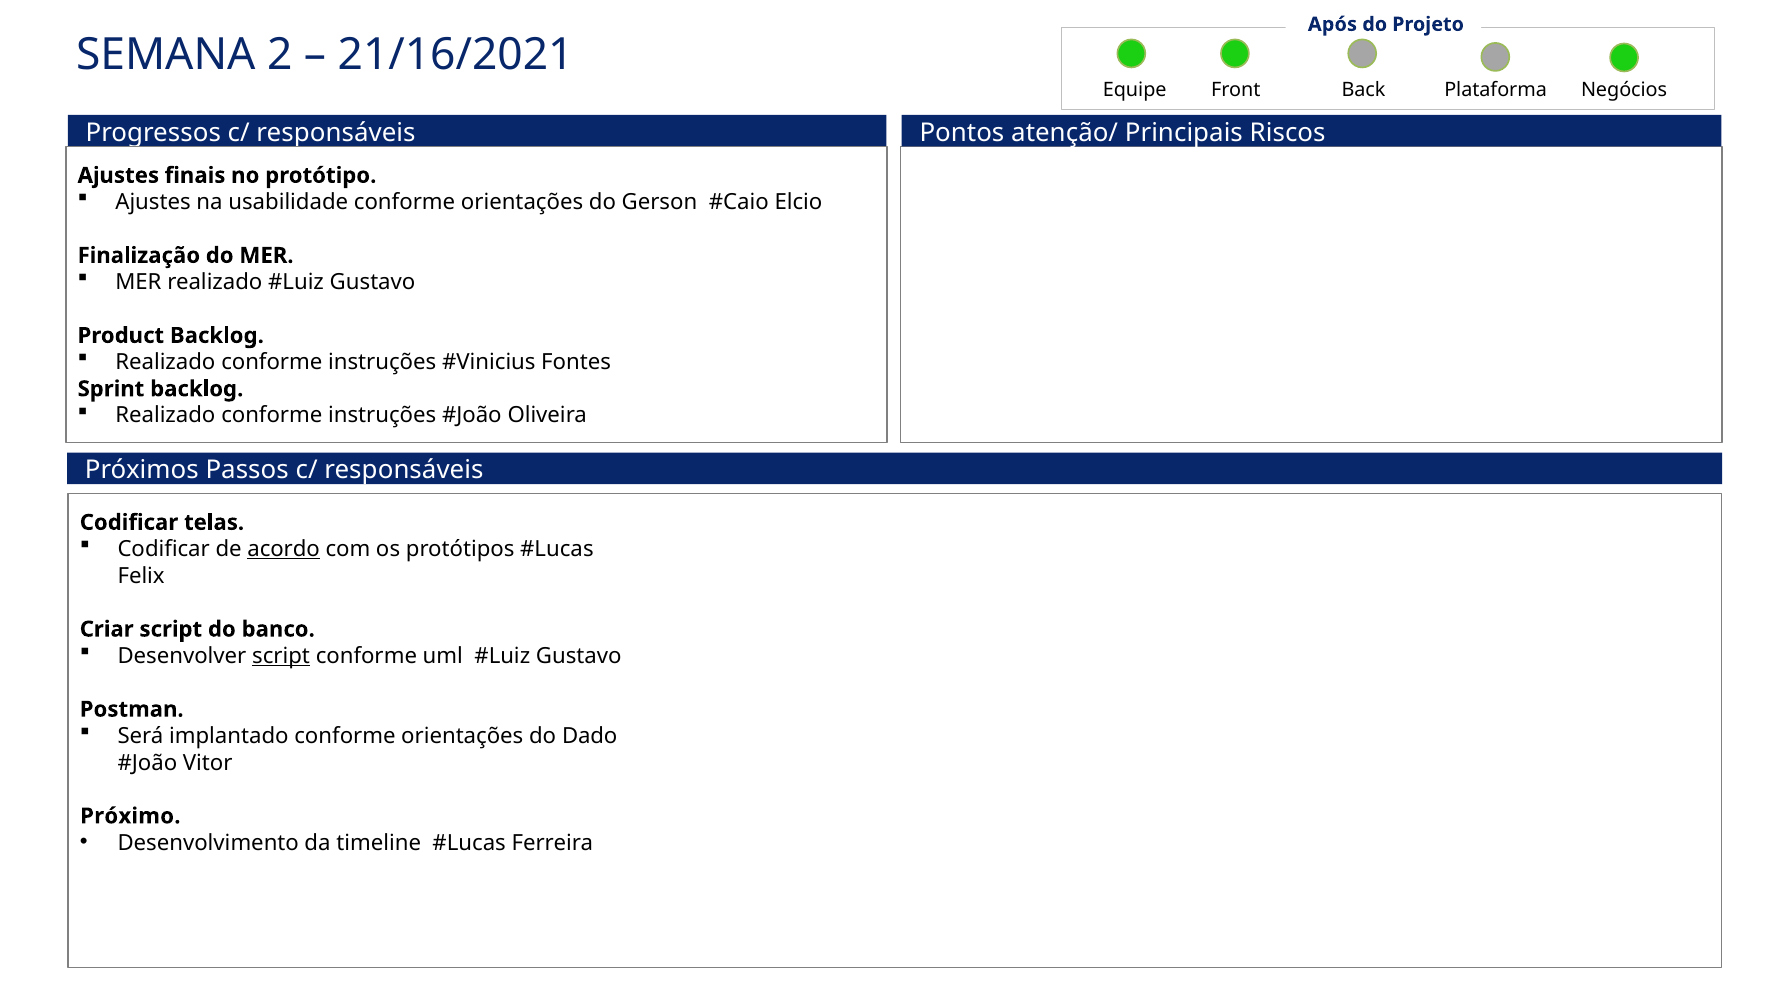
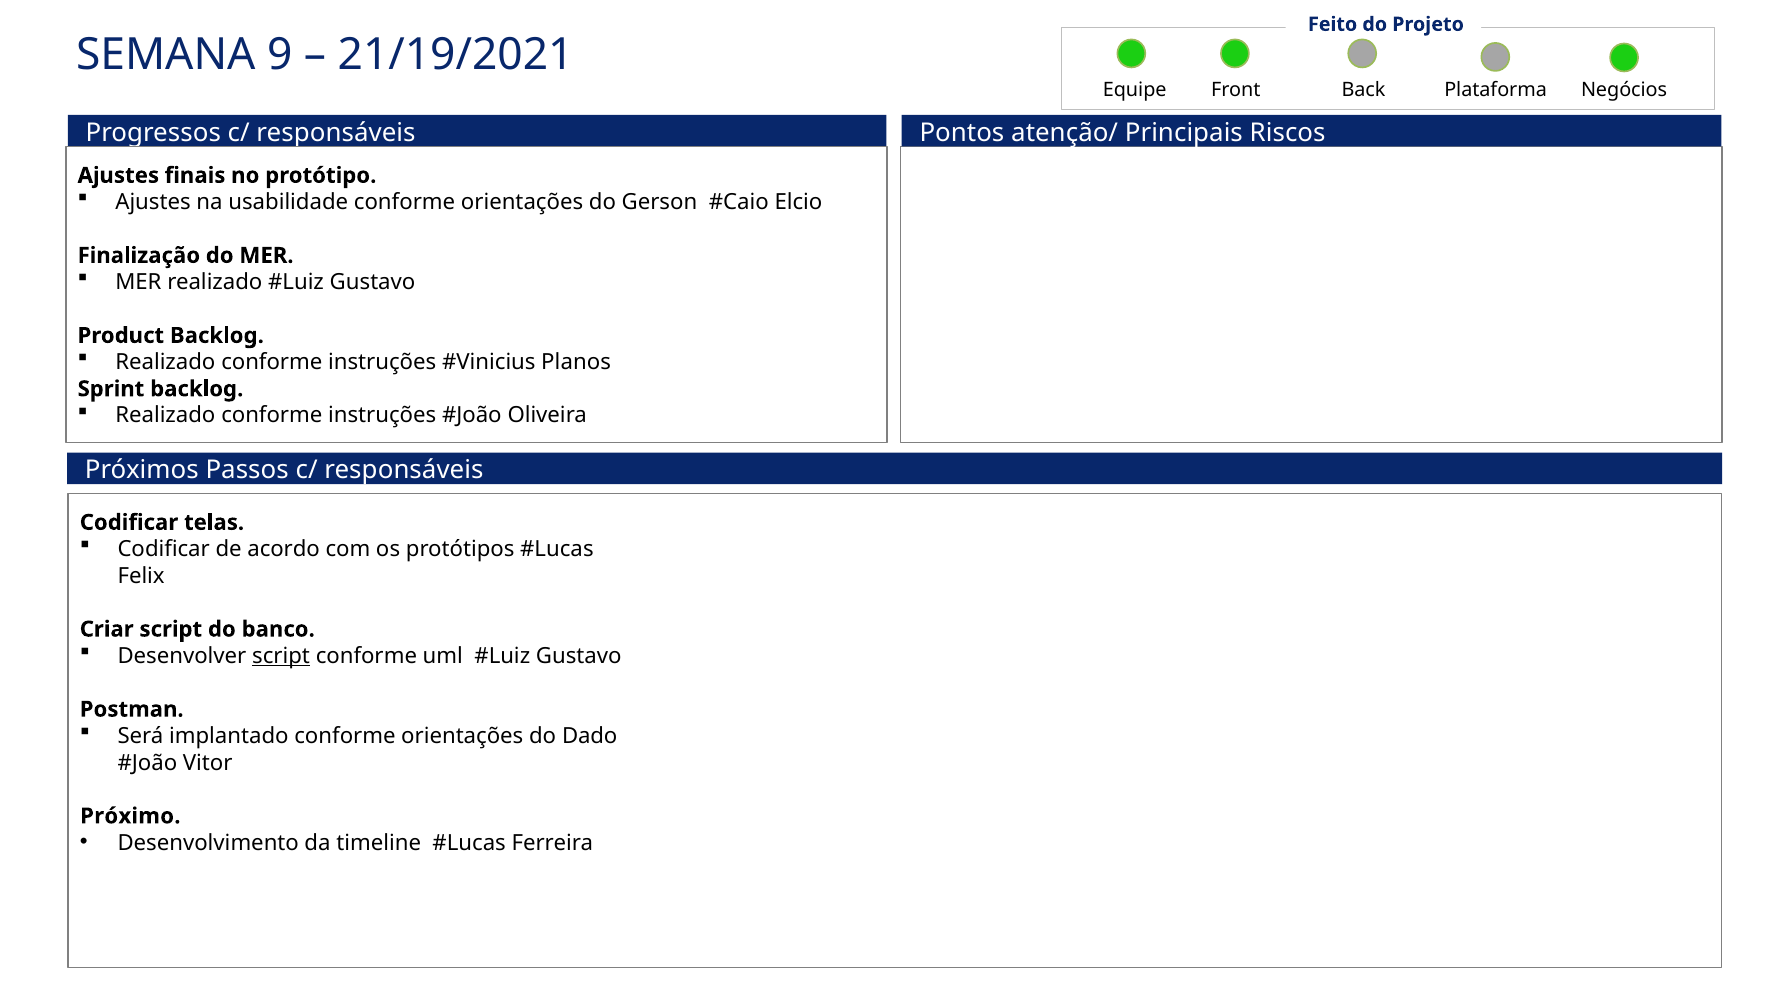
Após: Após -> Feito
2: 2 -> 9
21/16/2021: 21/16/2021 -> 21/19/2021
Fontes: Fontes -> Planos
acordo underline: present -> none
